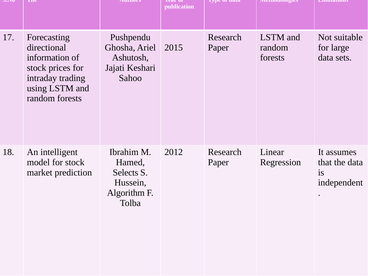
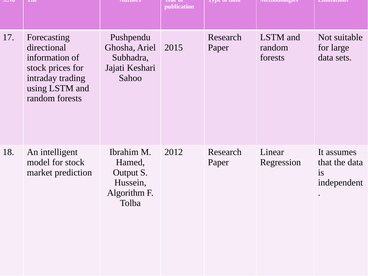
Ashutosh: Ashutosh -> Subhadra
Selects: Selects -> Output
